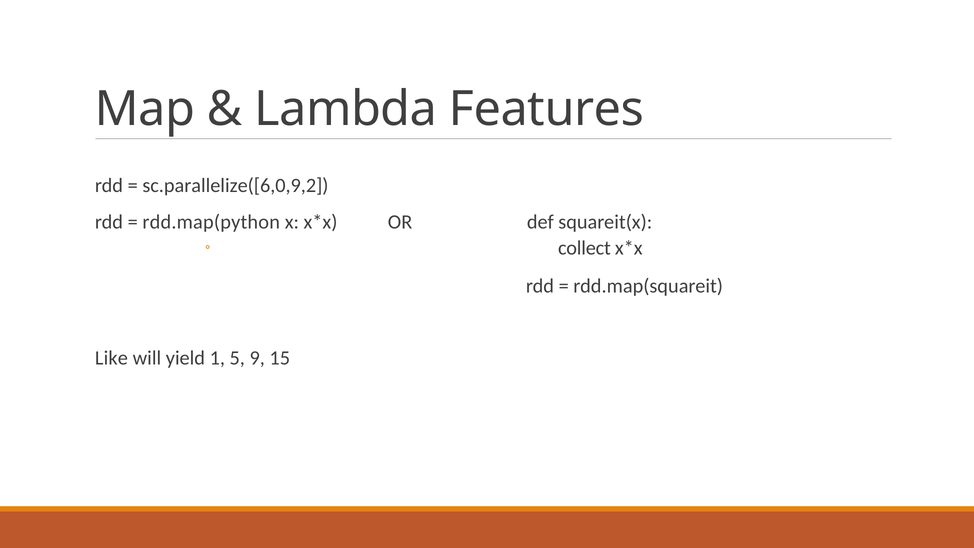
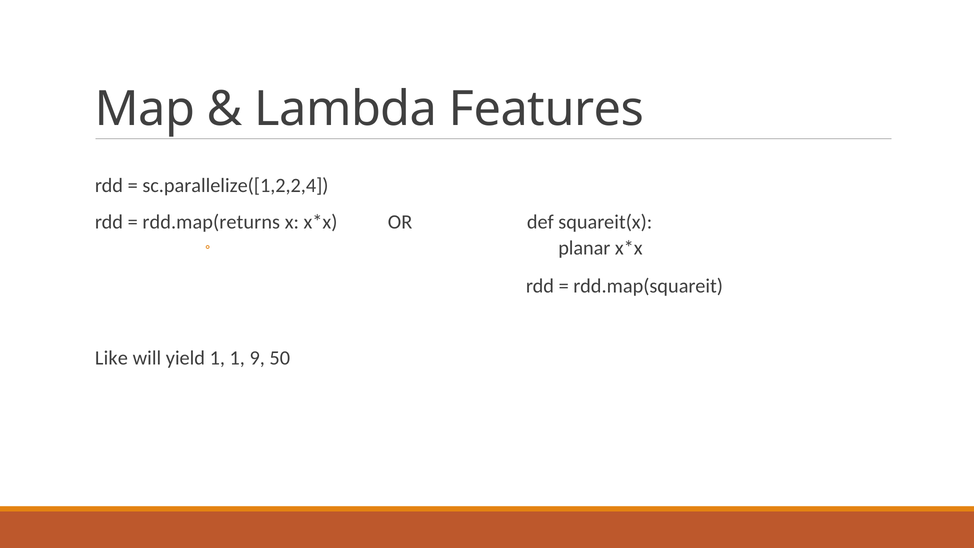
sc.parallelize([6,0,9,2: sc.parallelize([6,0,9,2 -> sc.parallelize([1,2,2,4
rdd.map(python: rdd.map(python -> rdd.map(returns
collect: collect -> planar
1 5: 5 -> 1
15: 15 -> 50
